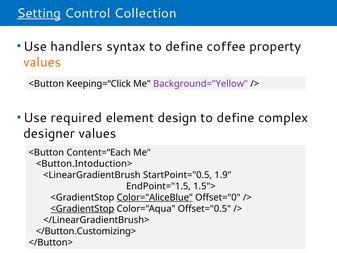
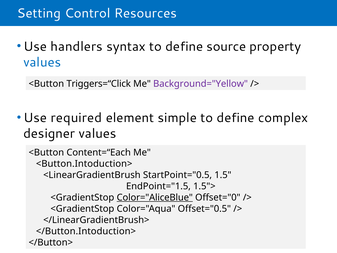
Setting underline: present -> none
Collection: Collection -> Resources
coffee: coffee -> source
values at (42, 62) colour: orange -> blue
Keeping=“Click: Keeping=“Click -> Triggers=“Click
design: design -> simple
1.9: 1.9 -> 1.5
<GradientStop at (82, 209) underline: present -> none
</Button.Customizing>: </Button.Customizing> -> </Button.Intoduction>
